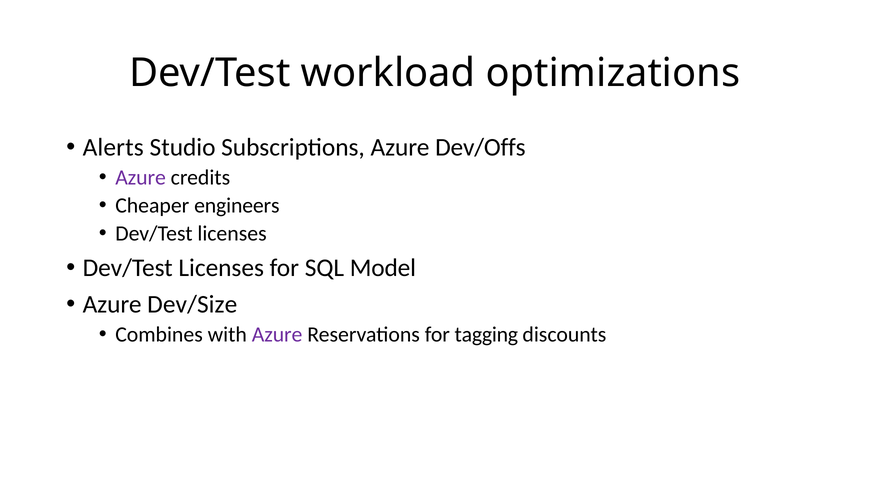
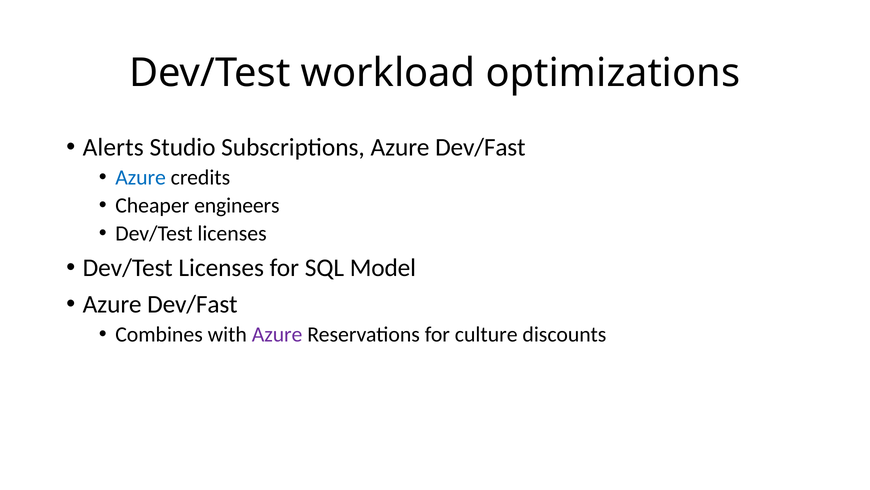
Subscriptions Azure Dev/Offs: Dev/Offs -> Dev/Fast
Azure at (141, 177) colour: purple -> blue
Dev/Size at (192, 304): Dev/Size -> Dev/Fast
tagging: tagging -> culture
